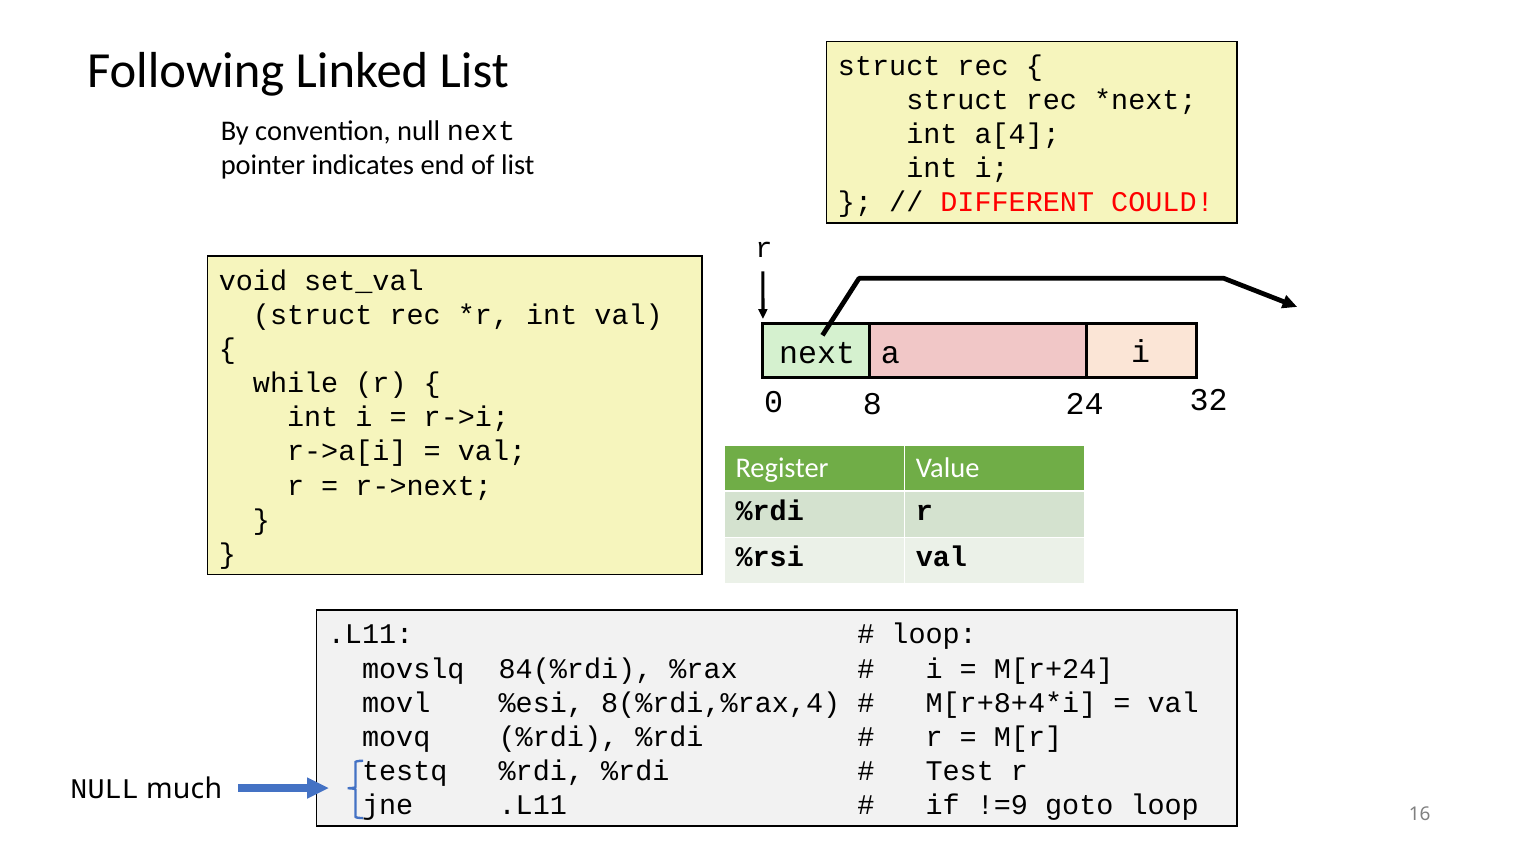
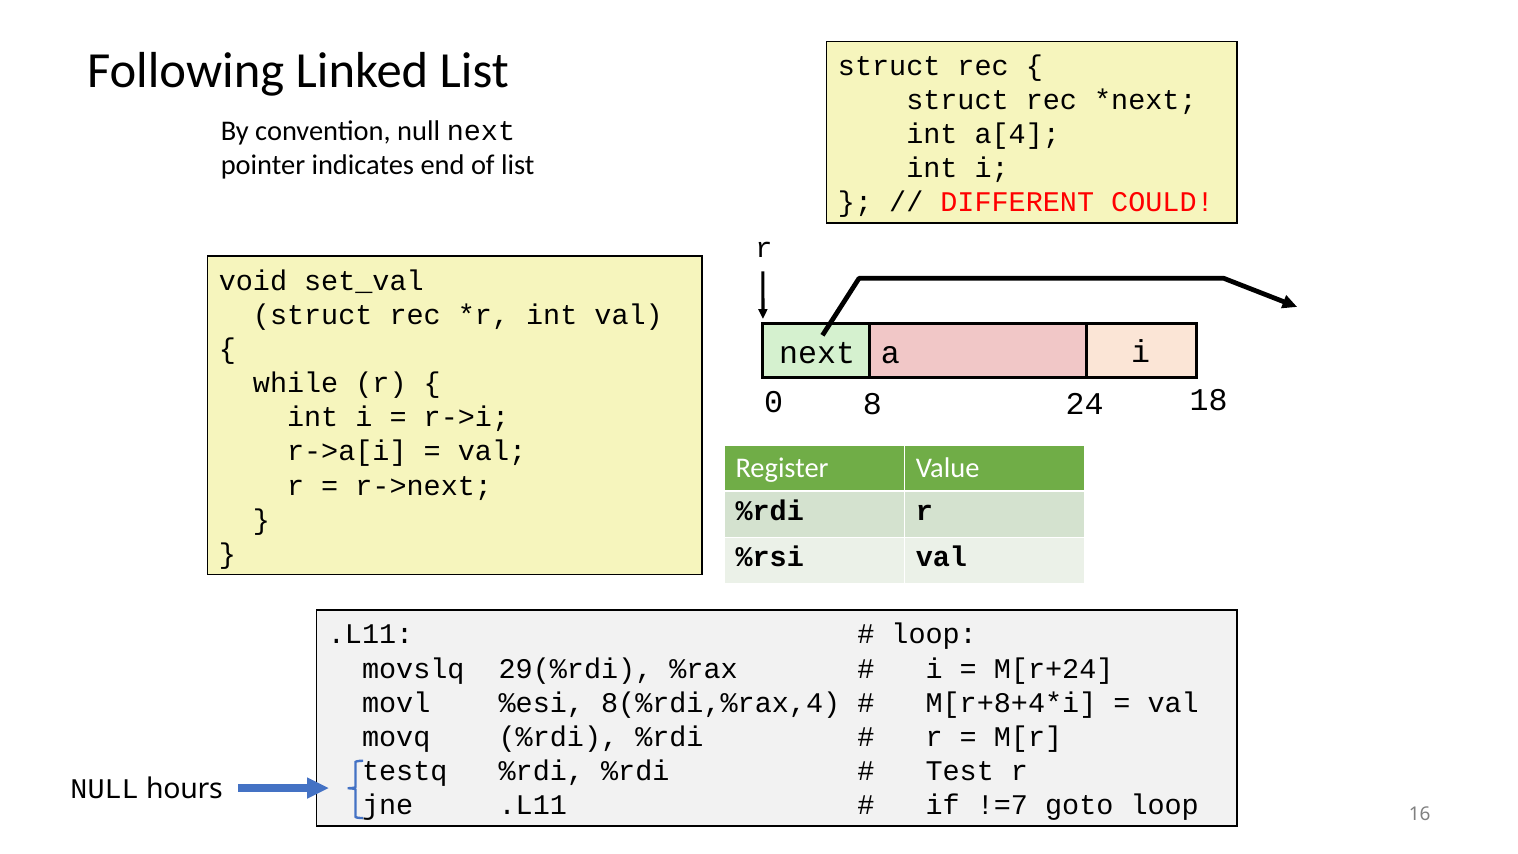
32: 32 -> 18
84(%rdi: 84(%rdi -> 29(%rdi
much: much -> hours
!=9: !=9 -> !=7
